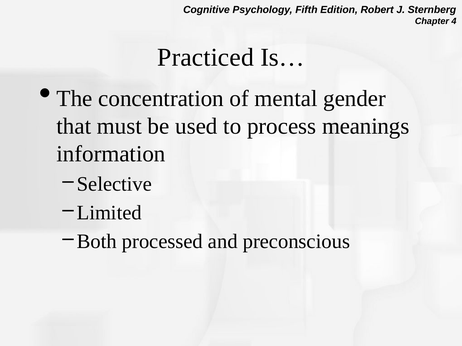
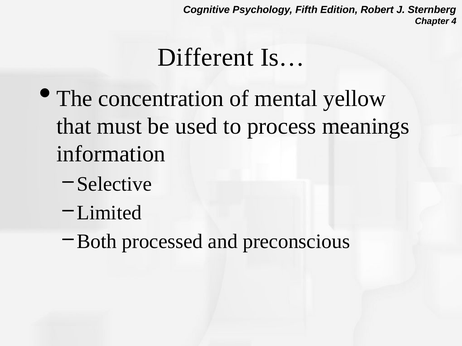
Practiced: Practiced -> Different
gender: gender -> yellow
